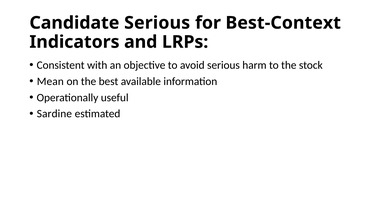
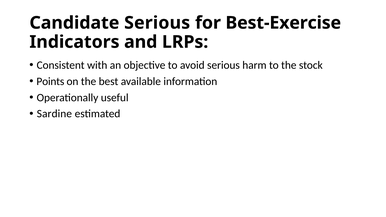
Best-Context: Best-Context -> Best-Exercise
Mean: Mean -> Points
